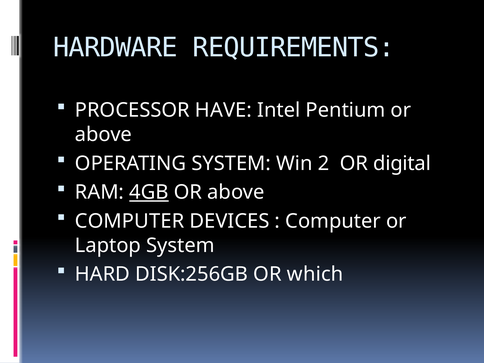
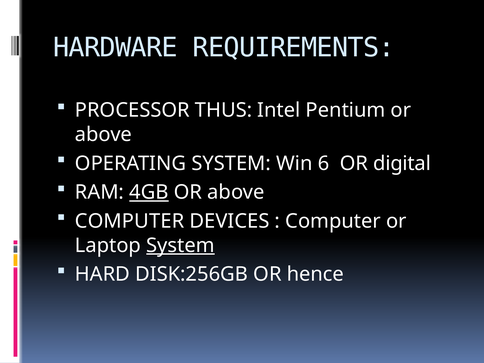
HAVE: HAVE -> THUS
2: 2 -> 6
System at (180, 245) underline: none -> present
which: which -> hence
